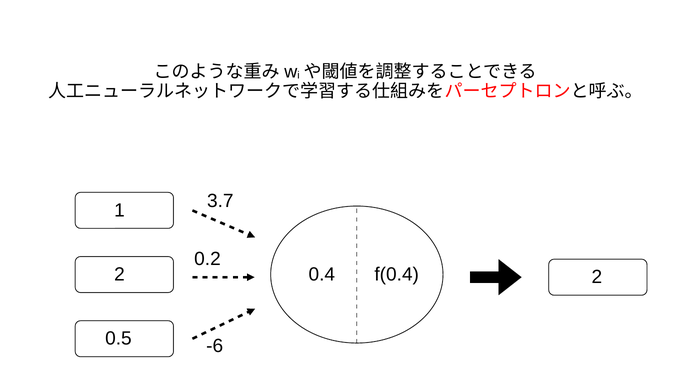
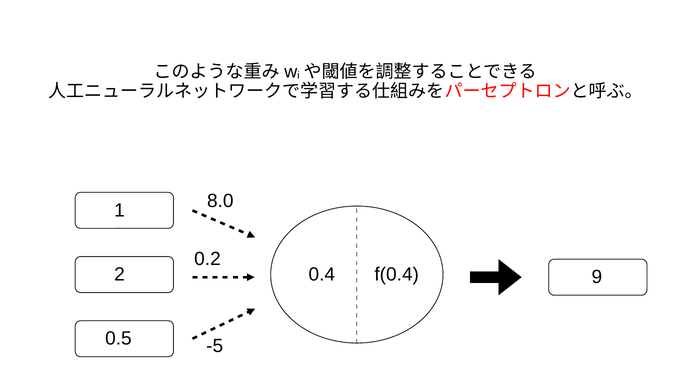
3.7: 3.7 -> 8.0
f(0.4 2: 2 -> 9
-6: -6 -> -5
